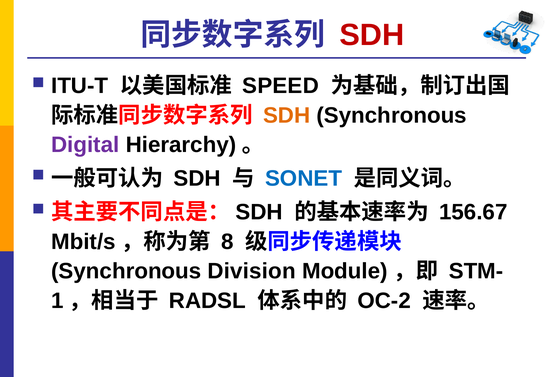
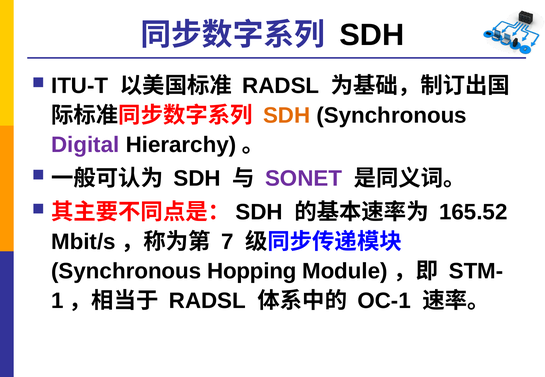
SDH at (372, 35) colour: red -> black
SPEED at (281, 86): SPEED -> RADSL
SONET colour: blue -> purple
156.67: 156.67 -> 165.52
8: 8 -> 7
Division: Division -> Hopping
OC-2: OC-2 -> OC-1
